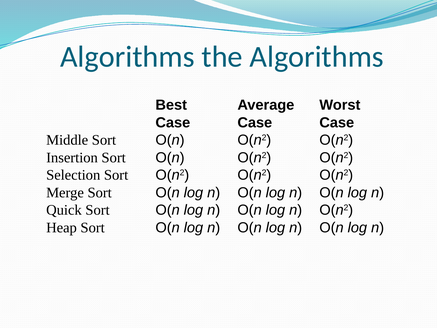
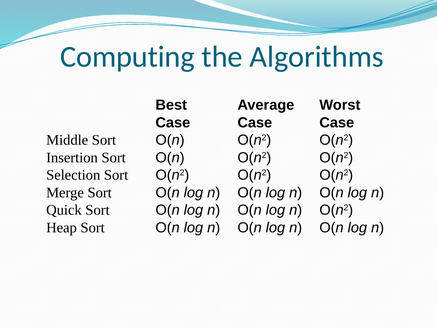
Algorithms at (127, 57): Algorithms -> Computing
